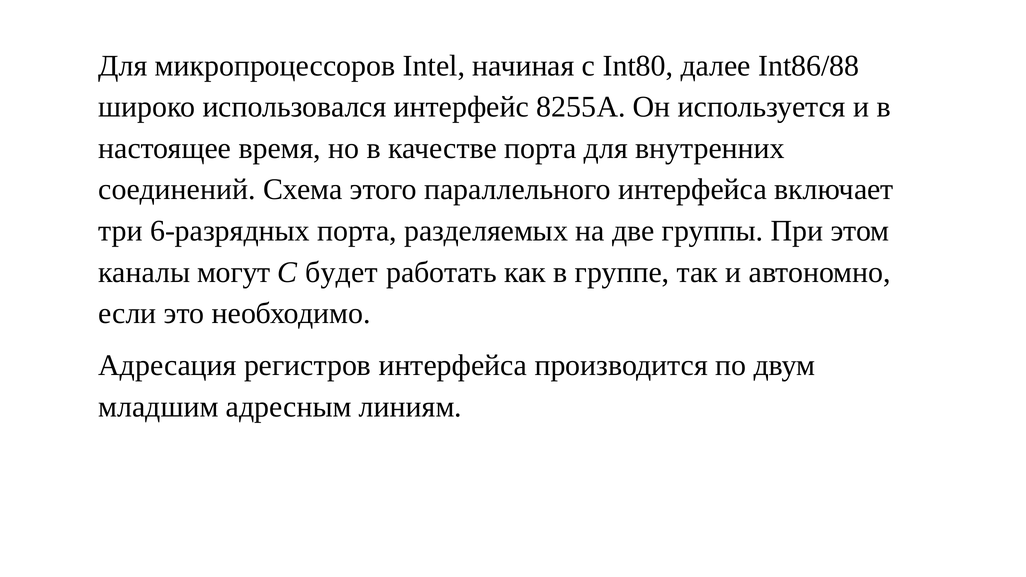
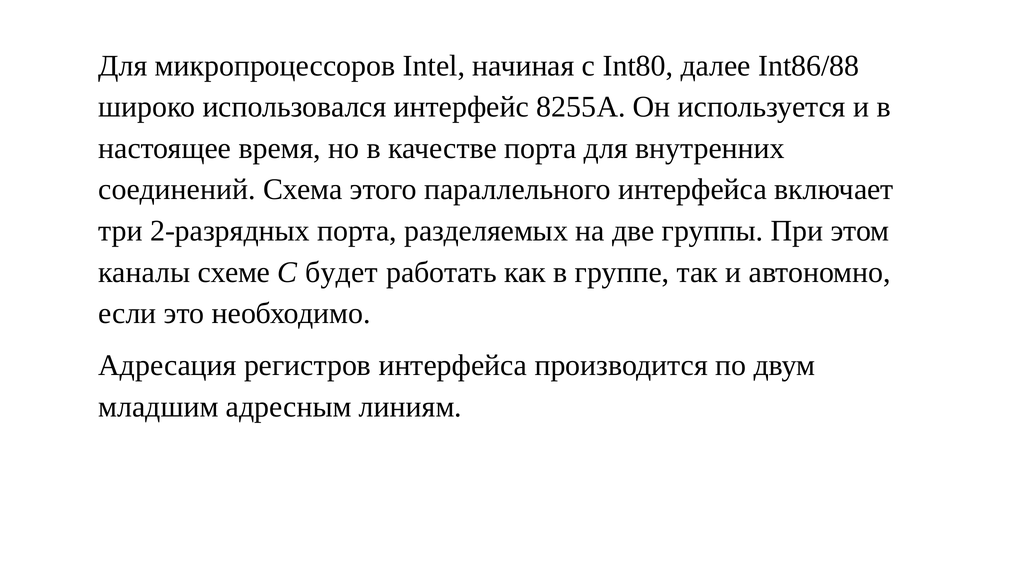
6-разрядных: 6-разрядных -> 2-разрядных
могут: могут -> схеме
